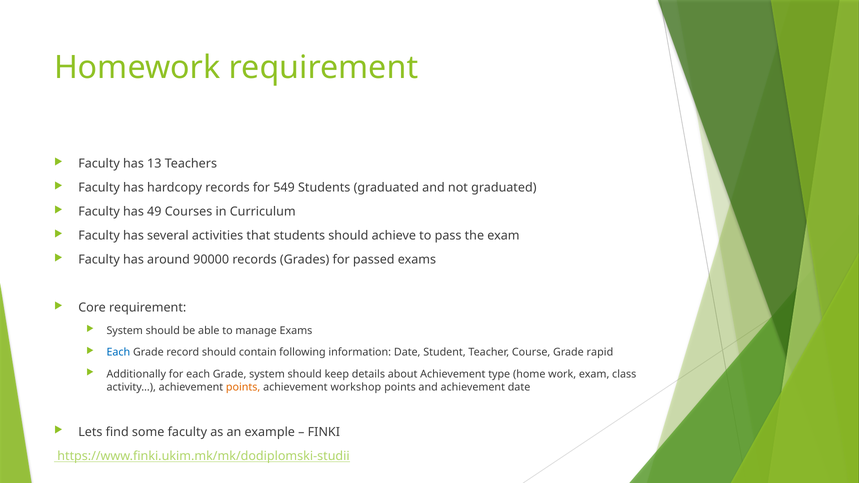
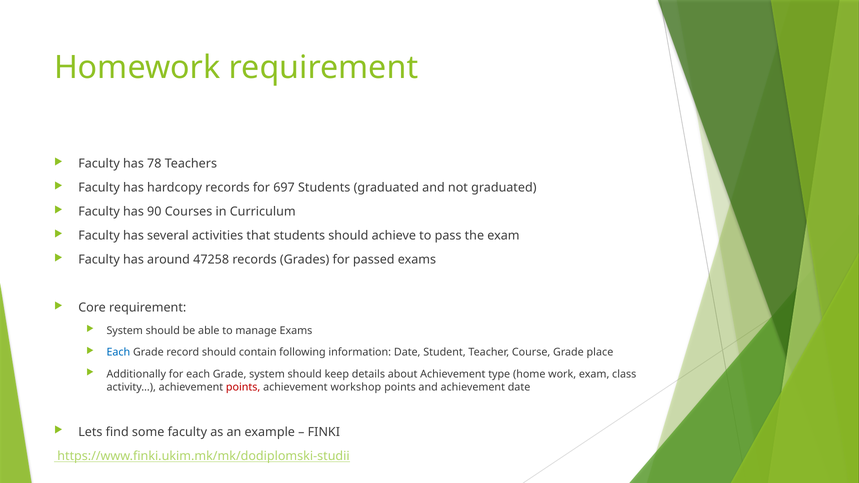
13: 13 -> 78
549: 549 -> 697
49: 49 -> 90
90000: 90000 -> 47258
rapid: rapid -> place
points at (243, 387) colour: orange -> red
